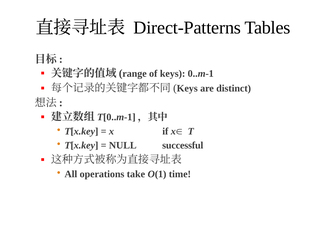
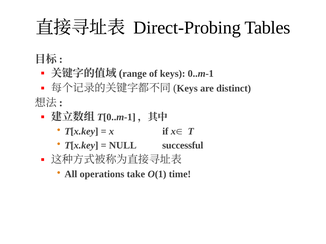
Direct-Patterns: Direct-Patterns -> Direct-Probing
